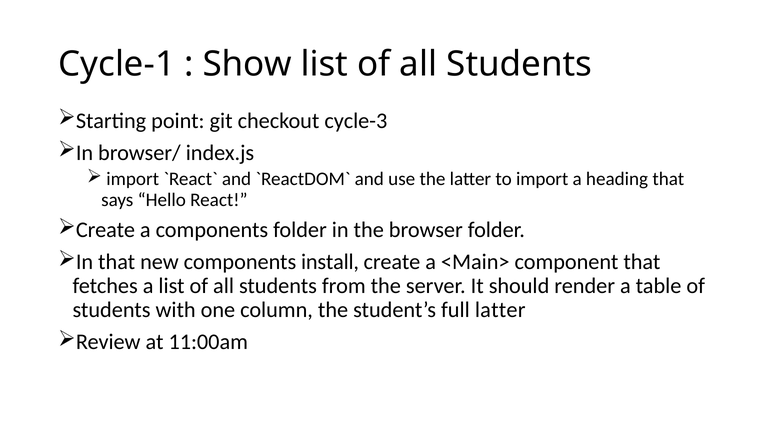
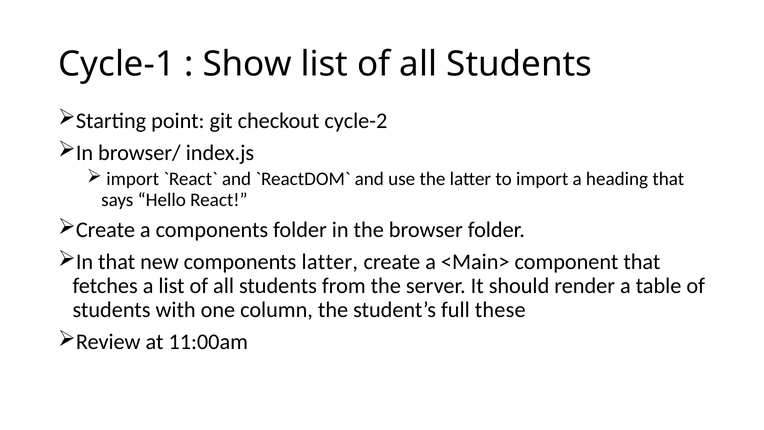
cycle-3: cycle-3 -> cycle-2
components install: install -> latter
full latter: latter -> these
